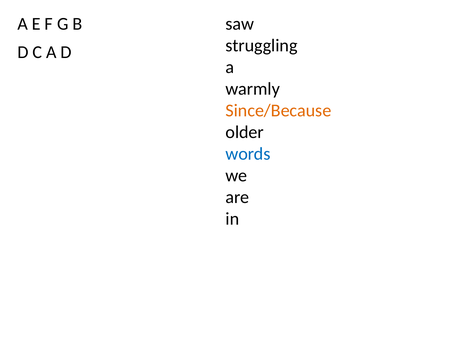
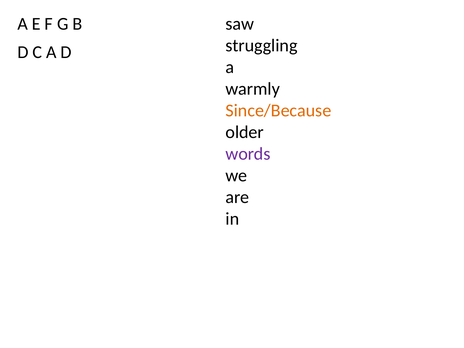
words colour: blue -> purple
